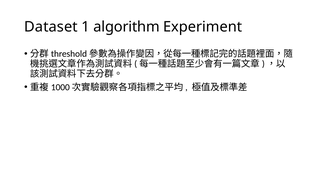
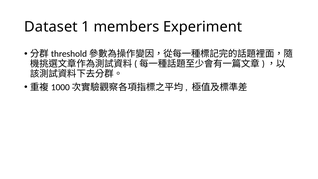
algorithm: algorithm -> members
